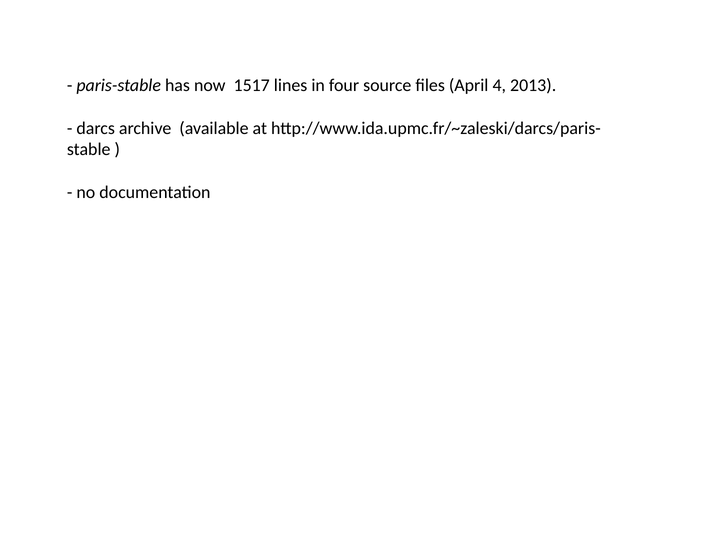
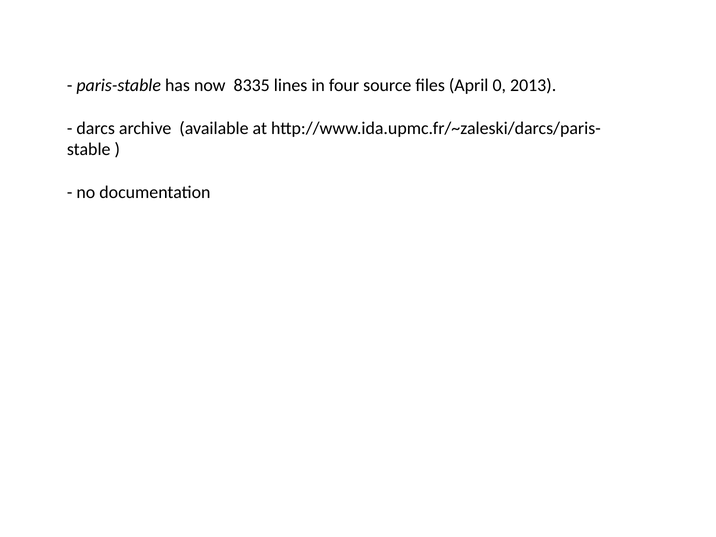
1517: 1517 -> 8335
4: 4 -> 0
